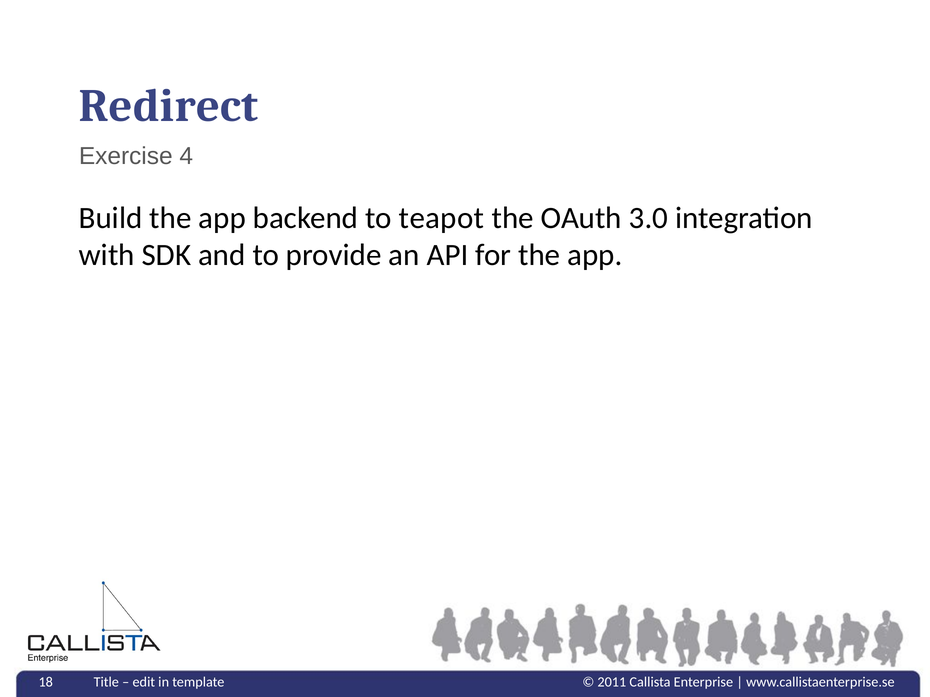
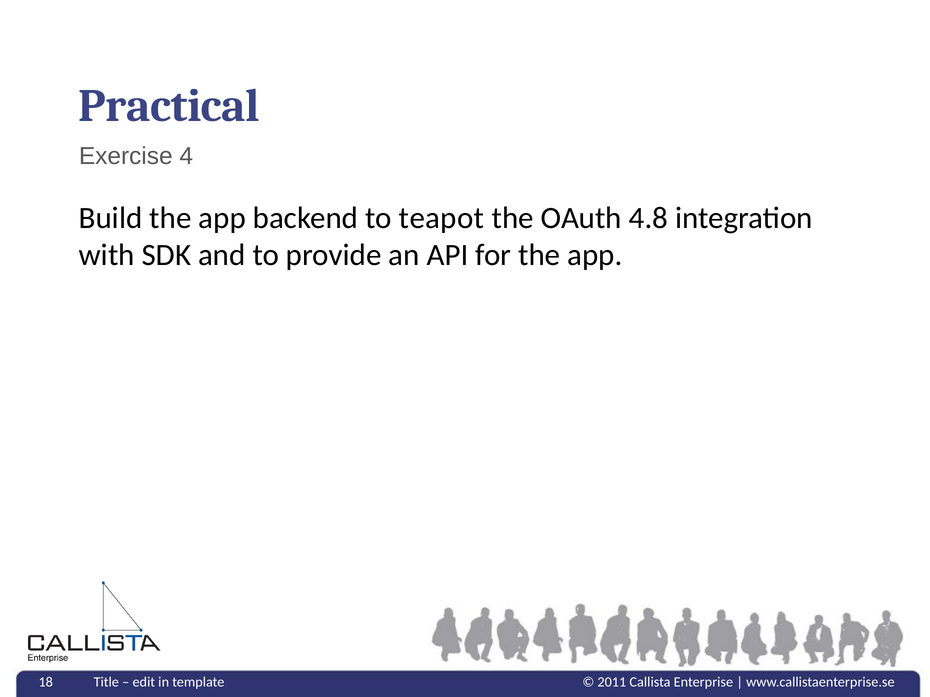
Redirect: Redirect -> Practical
3.0: 3.0 -> 4.8
